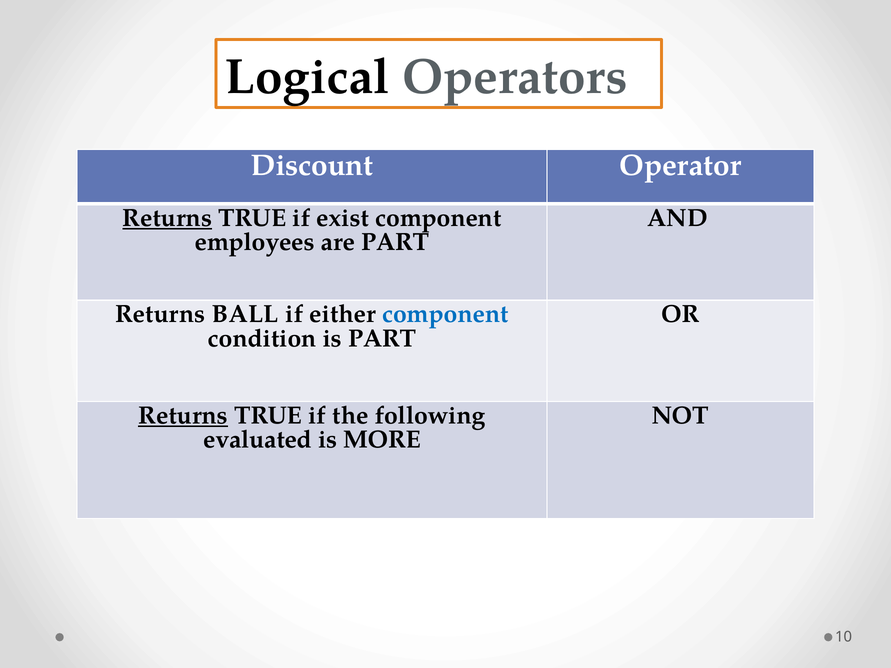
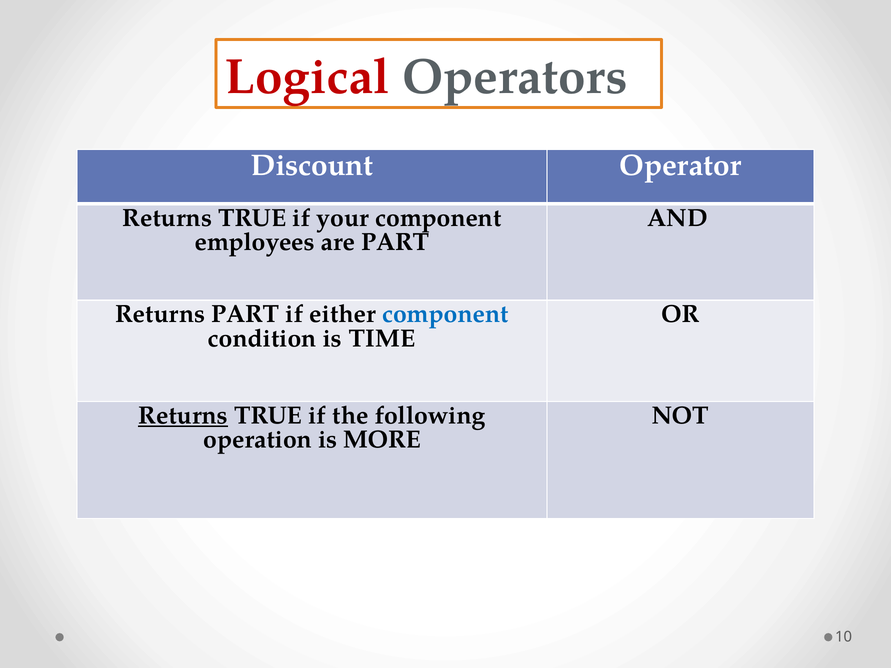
Logical colour: black -> red
Returns at (167, 218) underline: present -> none
exist: exist -> your
Returns BALL: BALL -> PART
is PART: PART -> TIME
evaluated: evaluated -> operation
